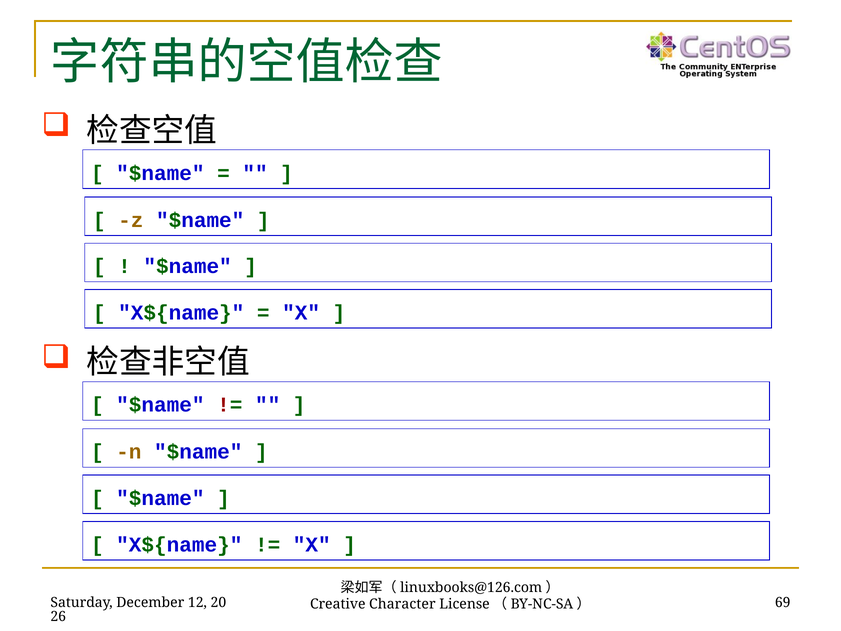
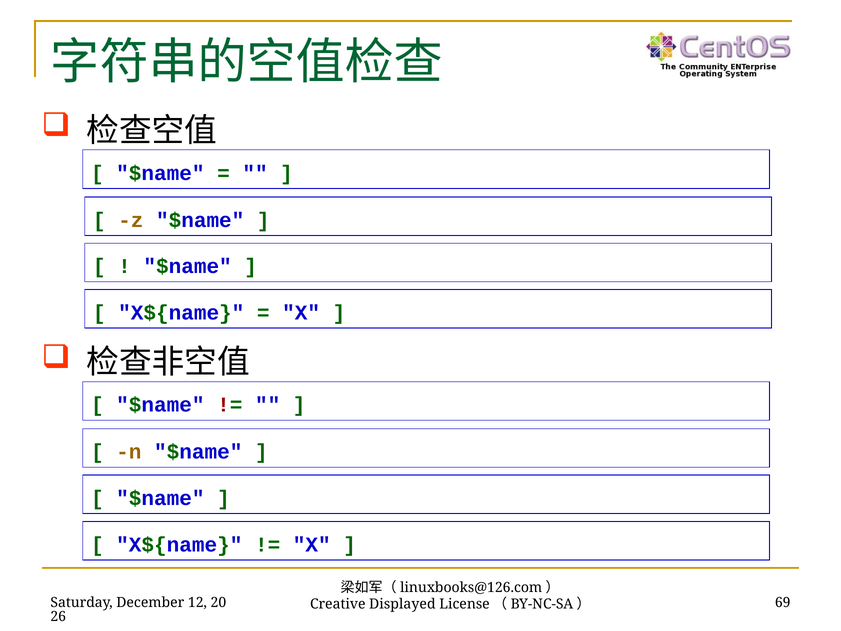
Character: Character -> Displayed
